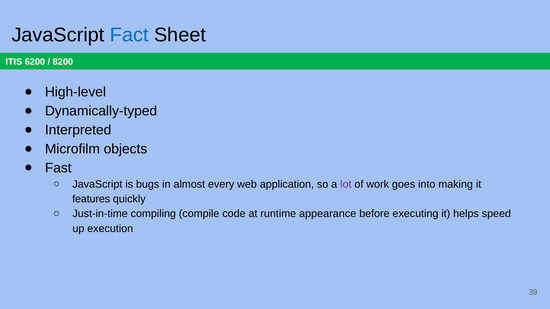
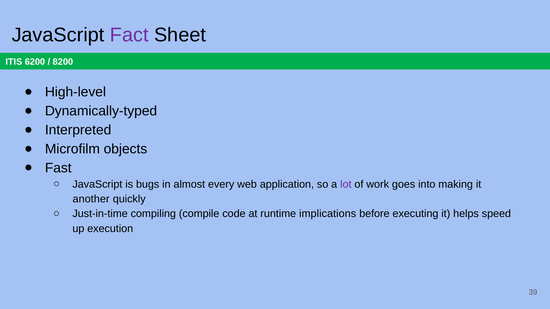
Fact colour: blue -> purple
features: features -> another
appearance: appearance -> implications
